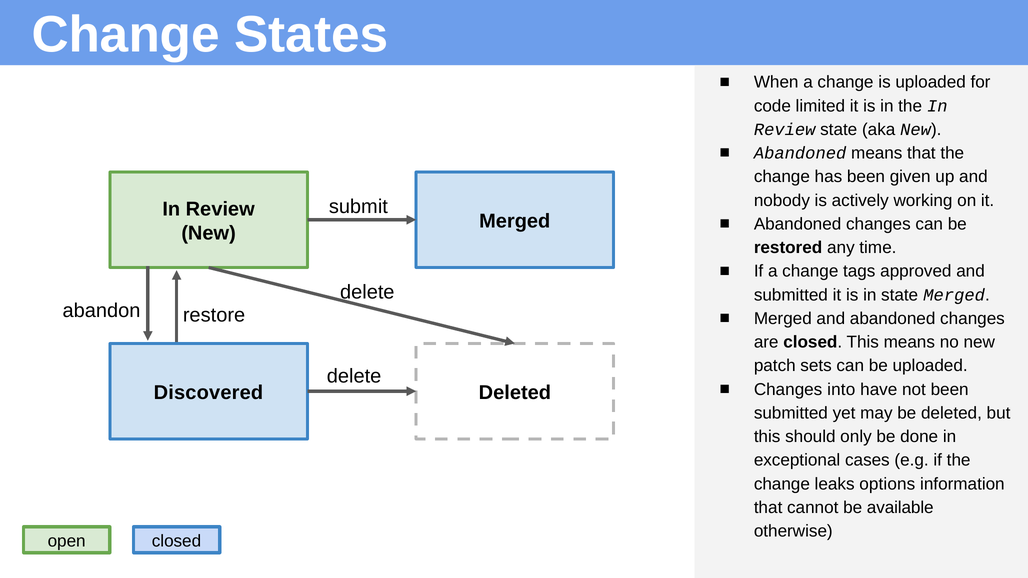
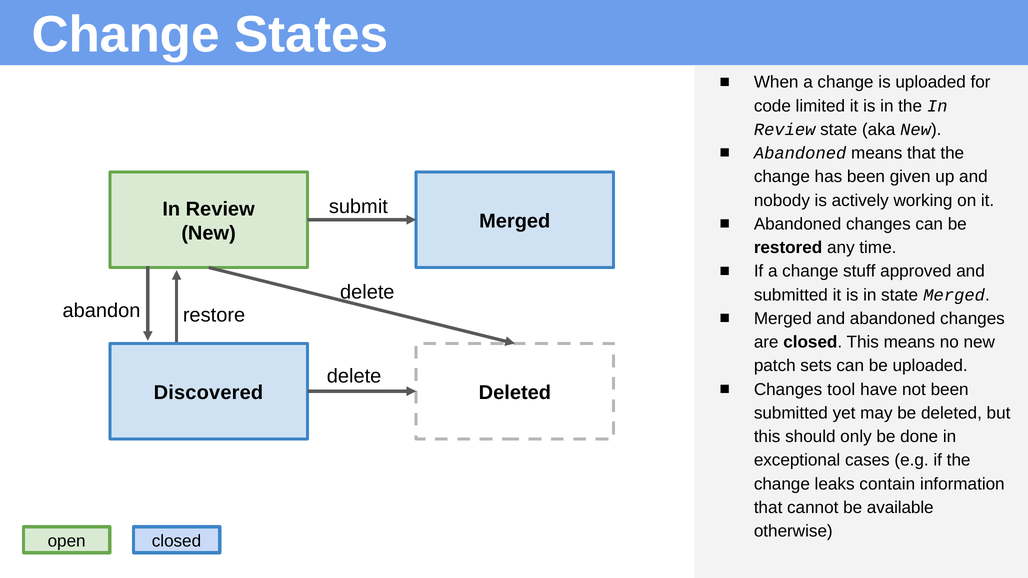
tags: tags -> stuff
into: into -> tool
options: options -> contain
